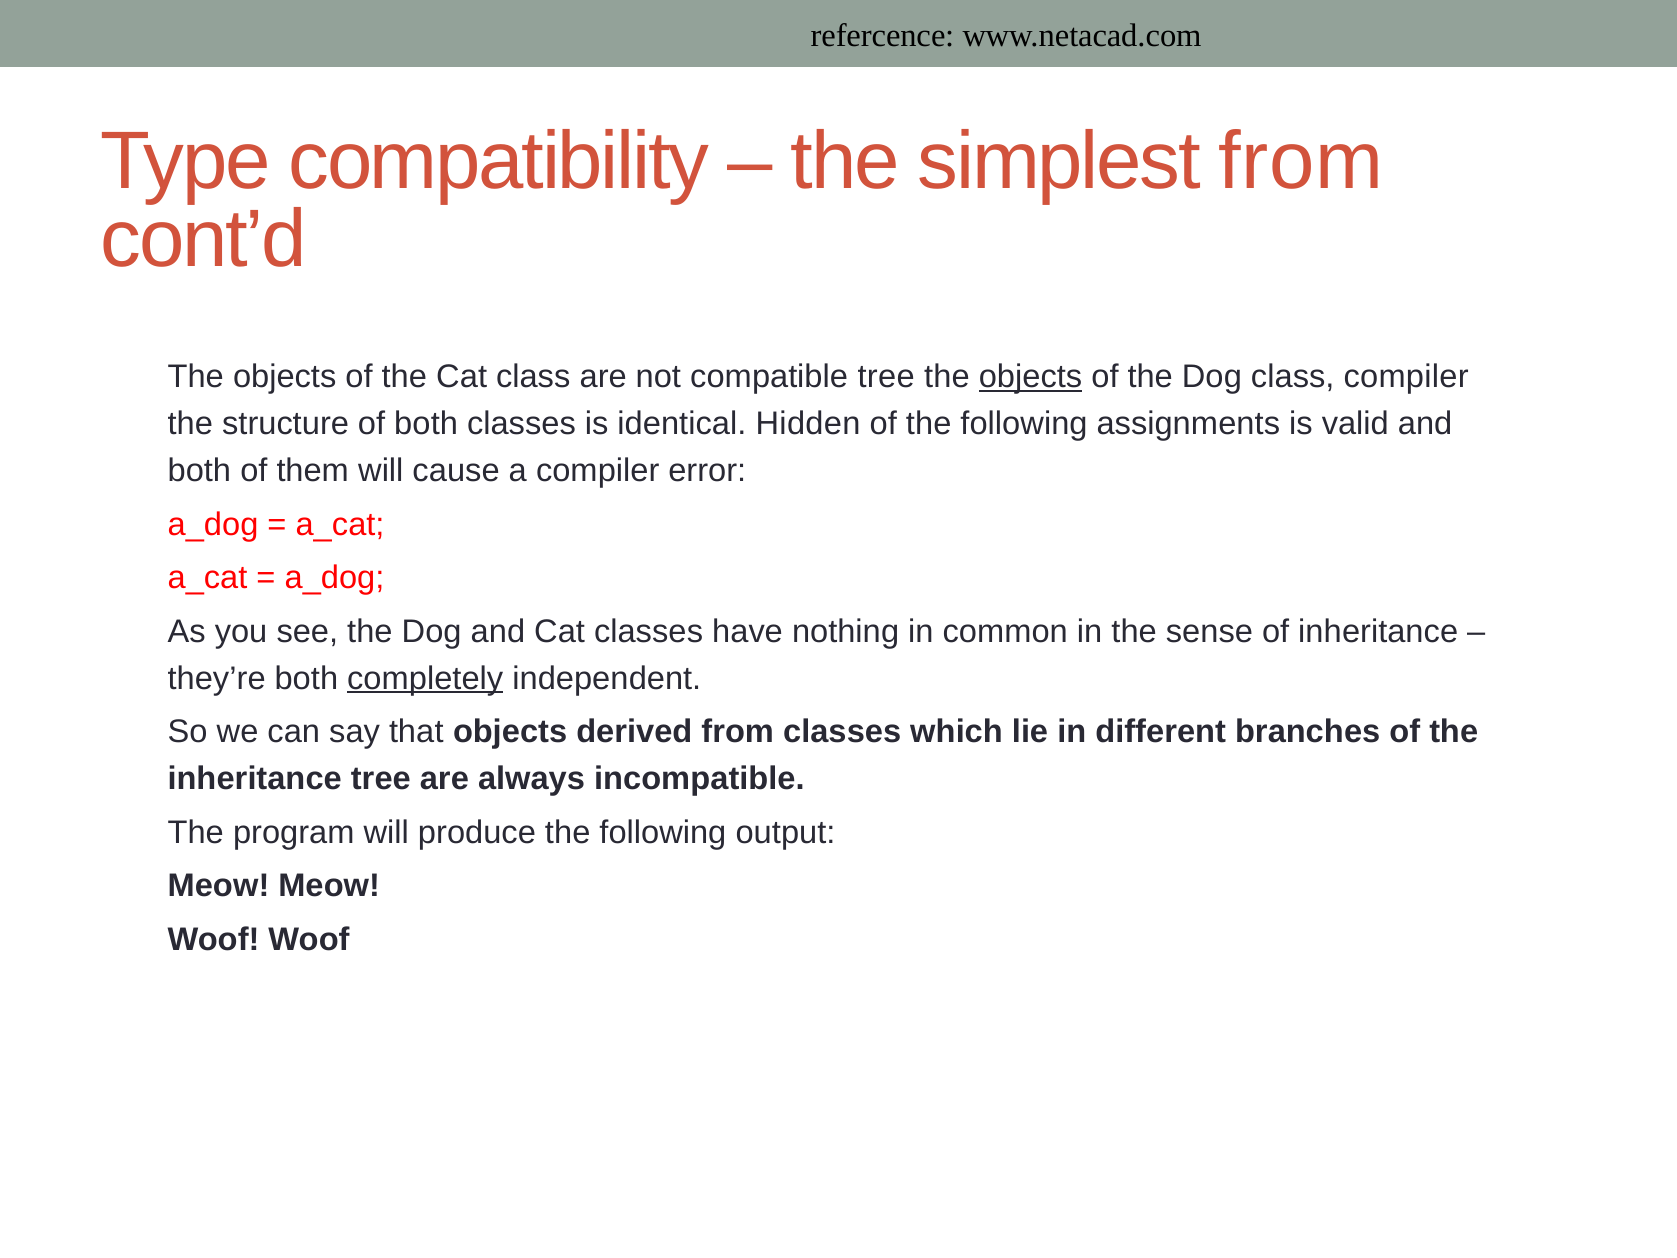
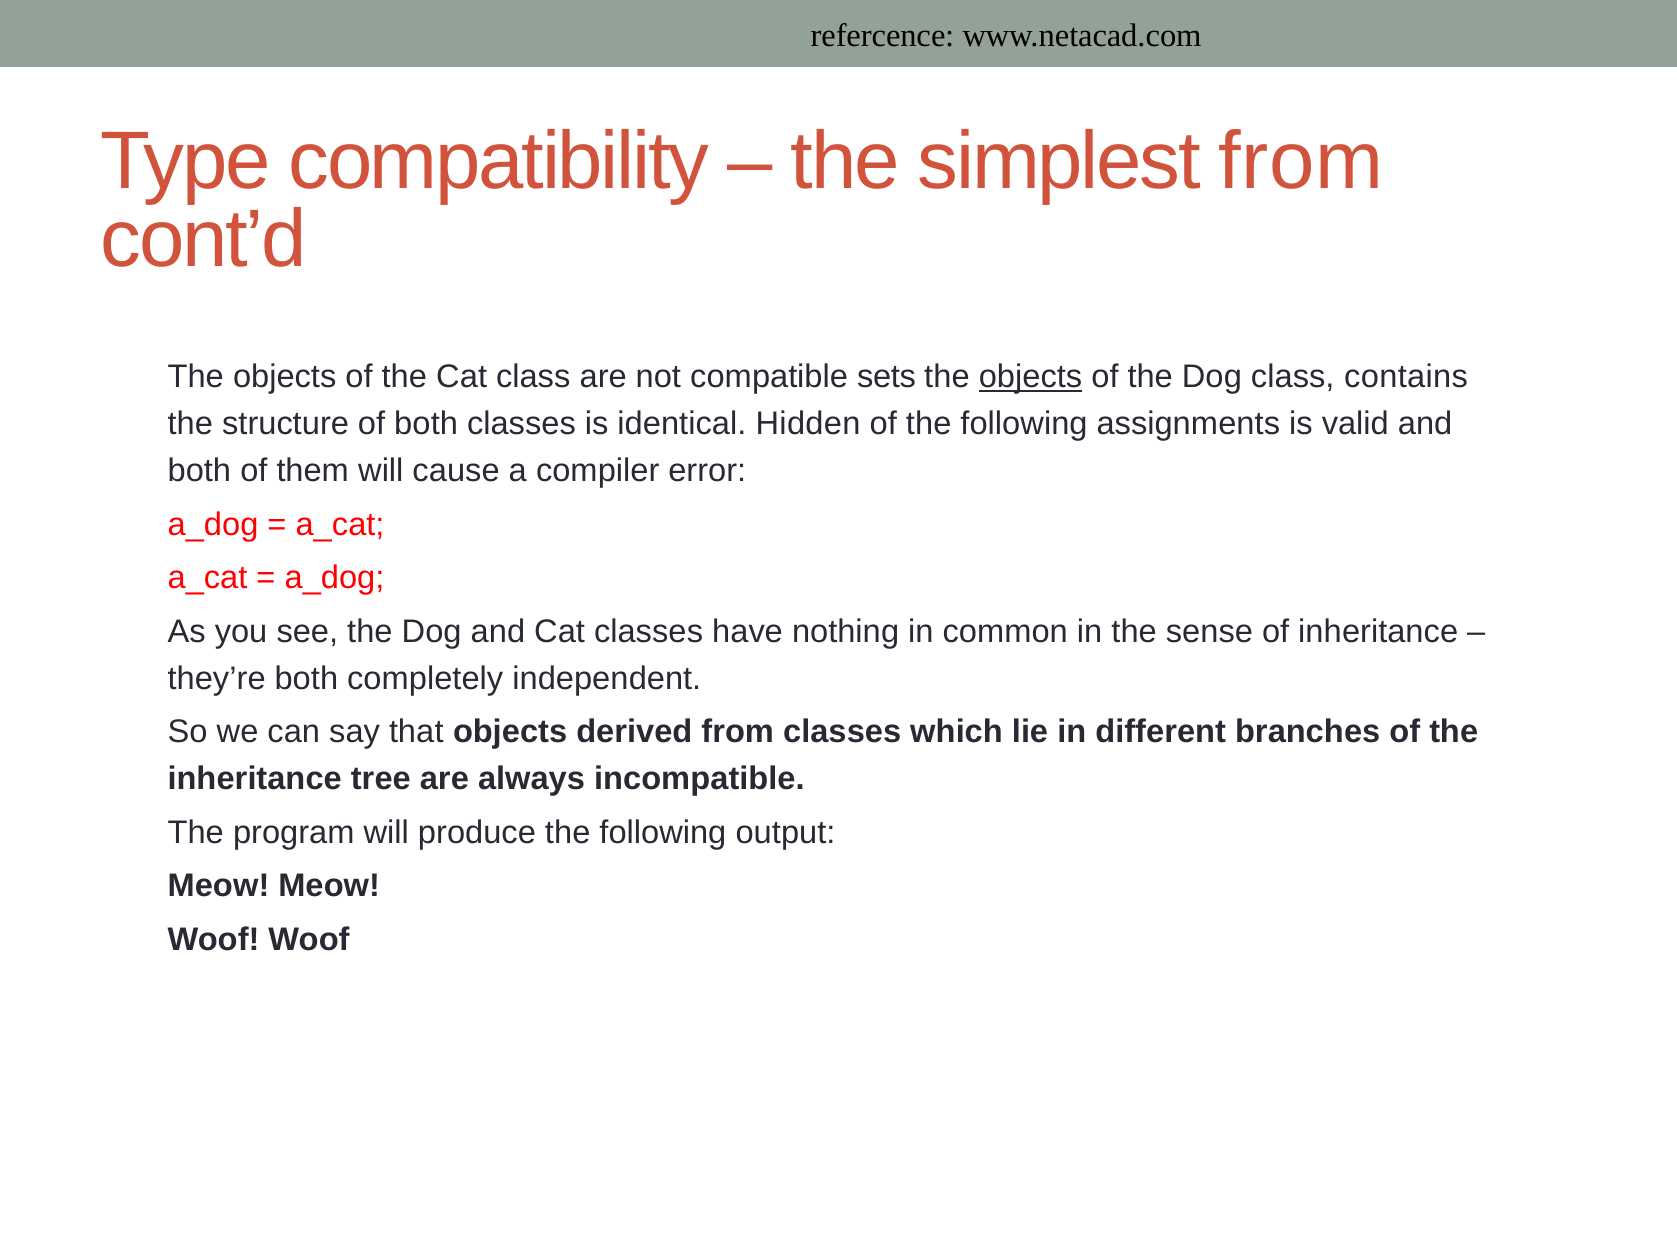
compatible tree: tree -> sets
class compiler: compiler -> contains
completely underline: present -> none
